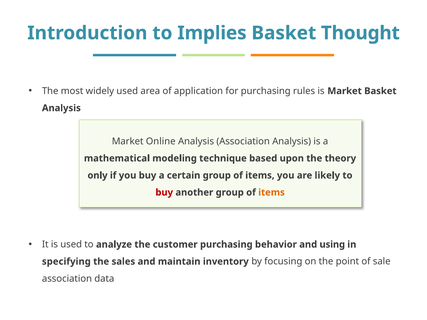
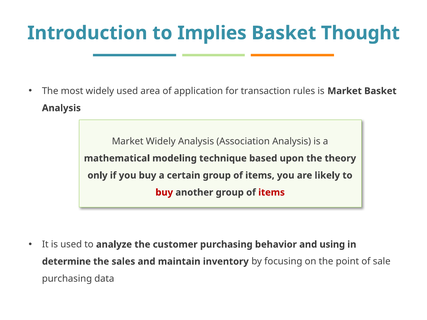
for purchasing: purchasing -> transaction
Market Online: Online -> Widely
items at (272, 193) colour: orange -> red
specifying: specifying -> determine
association at (67, 279): association -> purchasing
